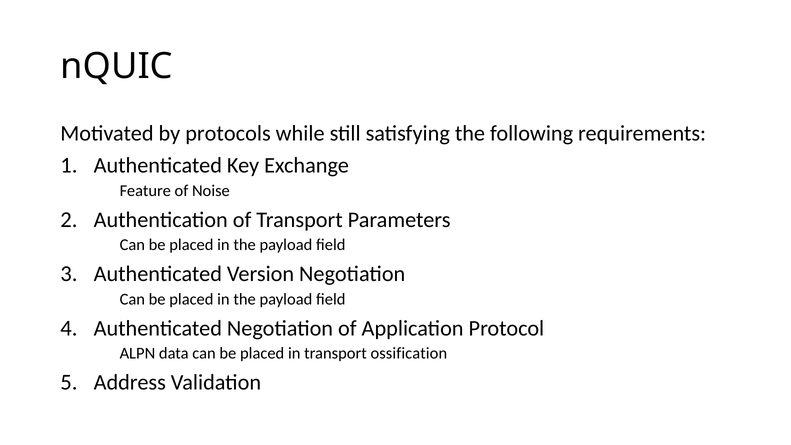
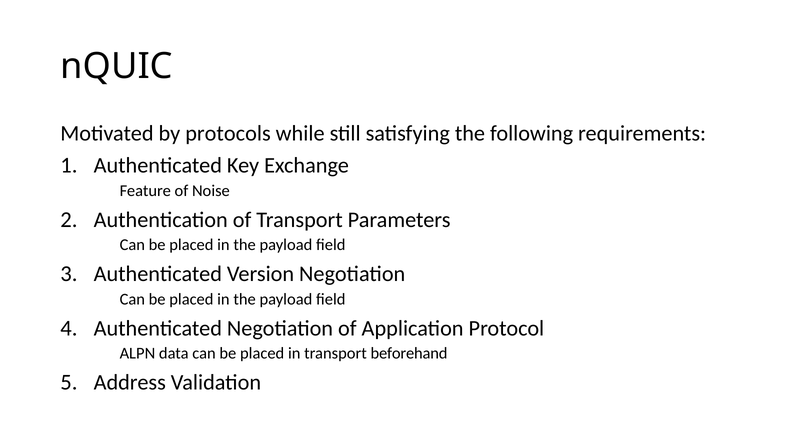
ossification: ossification -> beforehand
